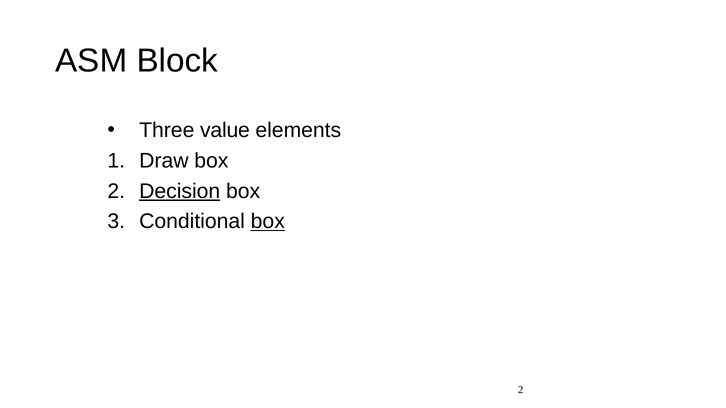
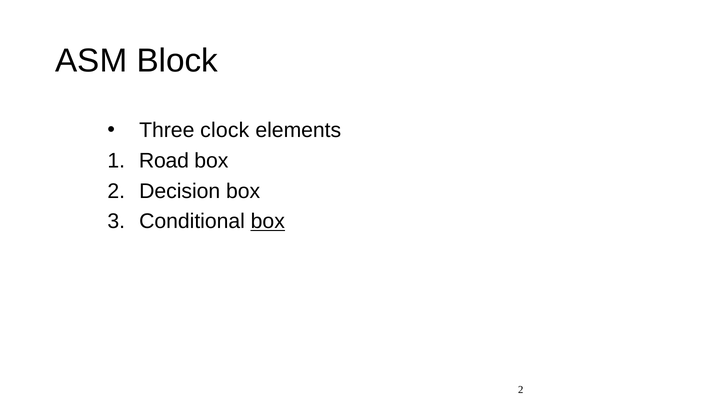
value: value -> clock
Draw: Draw -> Road
Decision underline: present -> none
